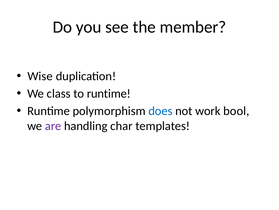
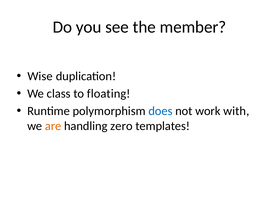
to runtime: runtime -> floating
bool: bool -> with
are colour: purple -> orange
char: char -> zero
